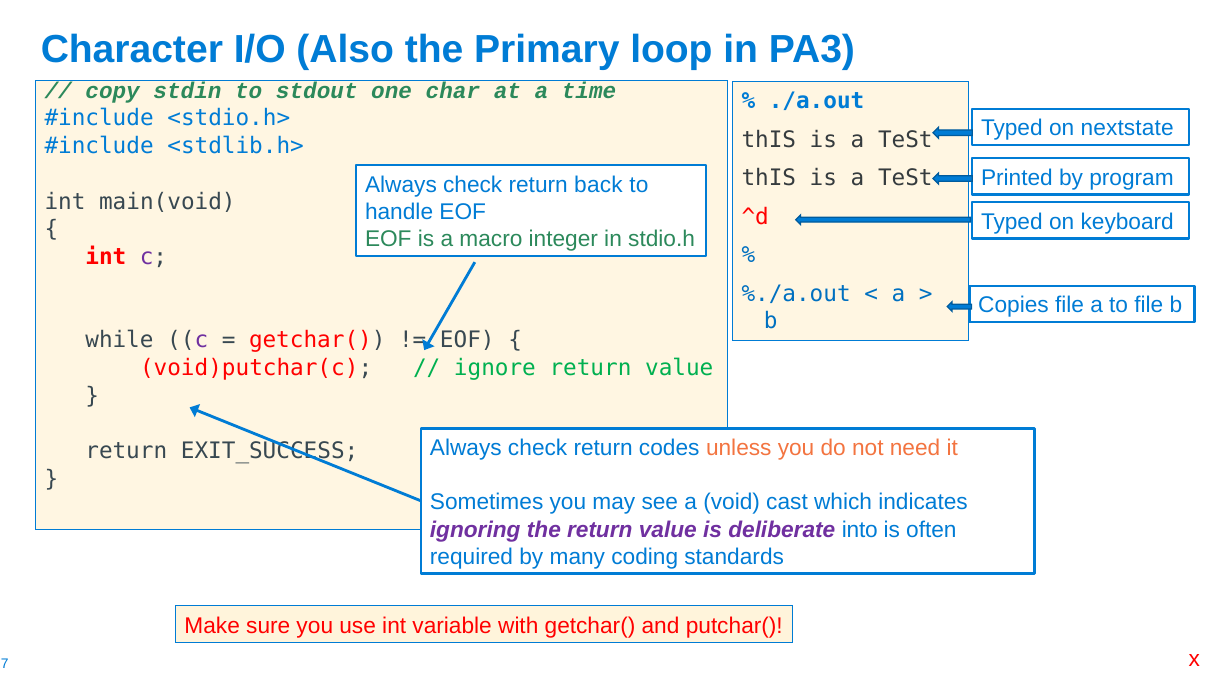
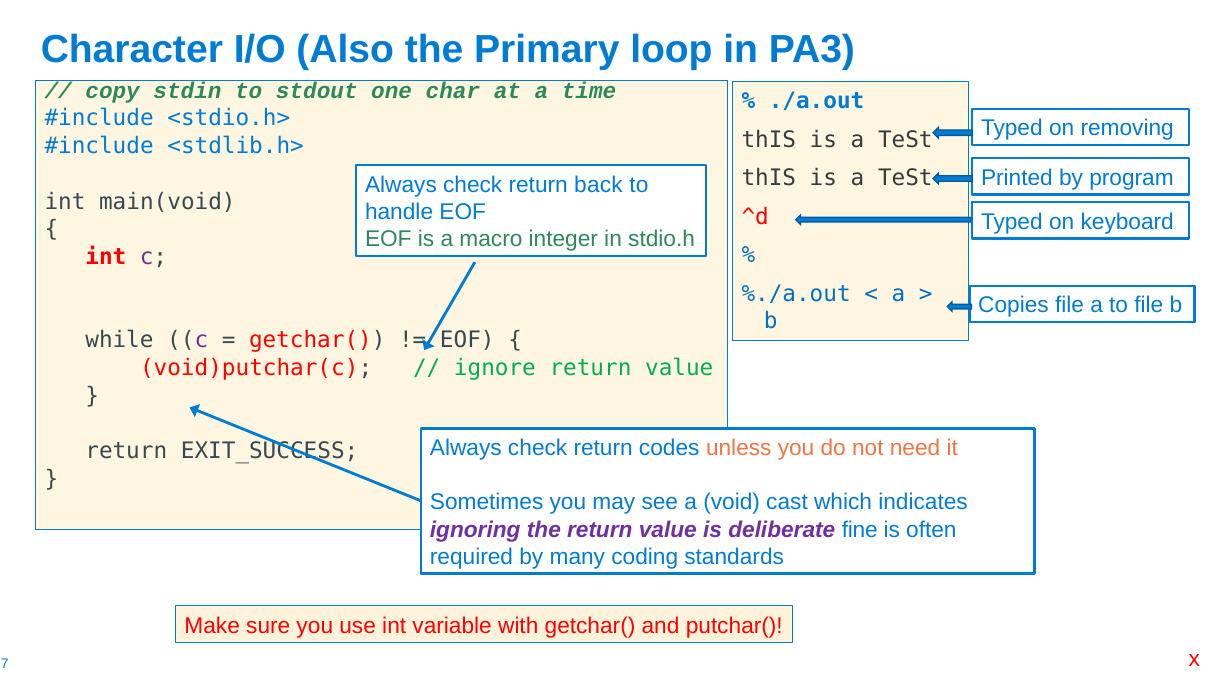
nextstate: nextstate -> removing
into: into -> fine
